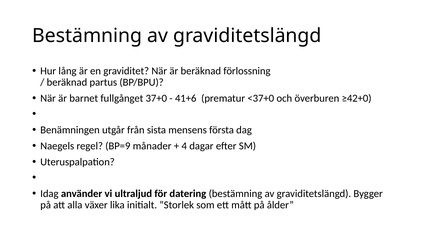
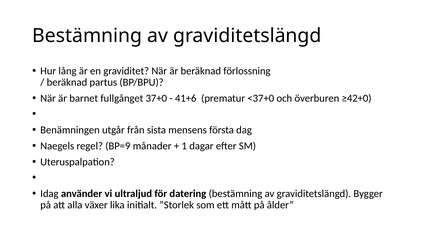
4: 4 -> 1
